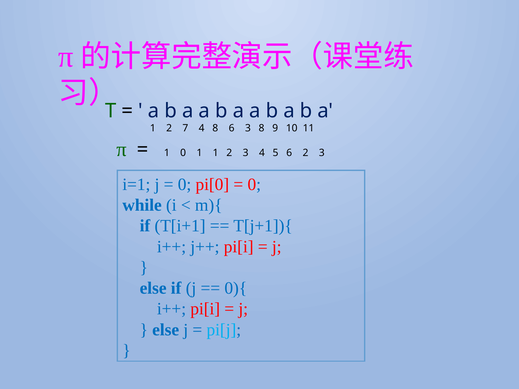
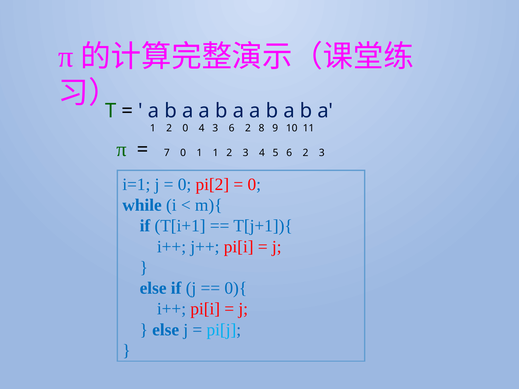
2 7: 7 -> 0
4 8: 8 -> 3
3 at (248, 128): 3 -> 2
1 at (167, 153): 1 -> 7
pi[0: pi[0 -> pi[2
